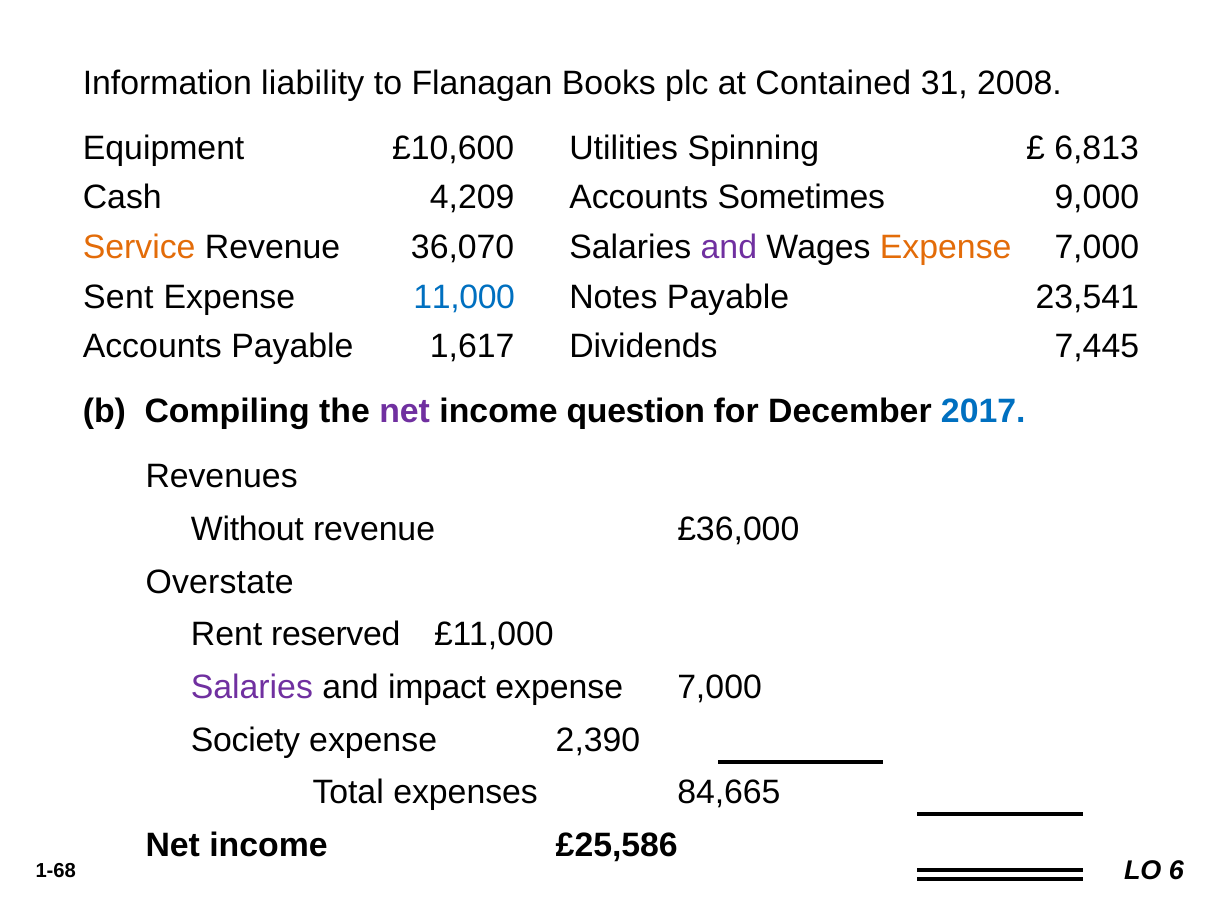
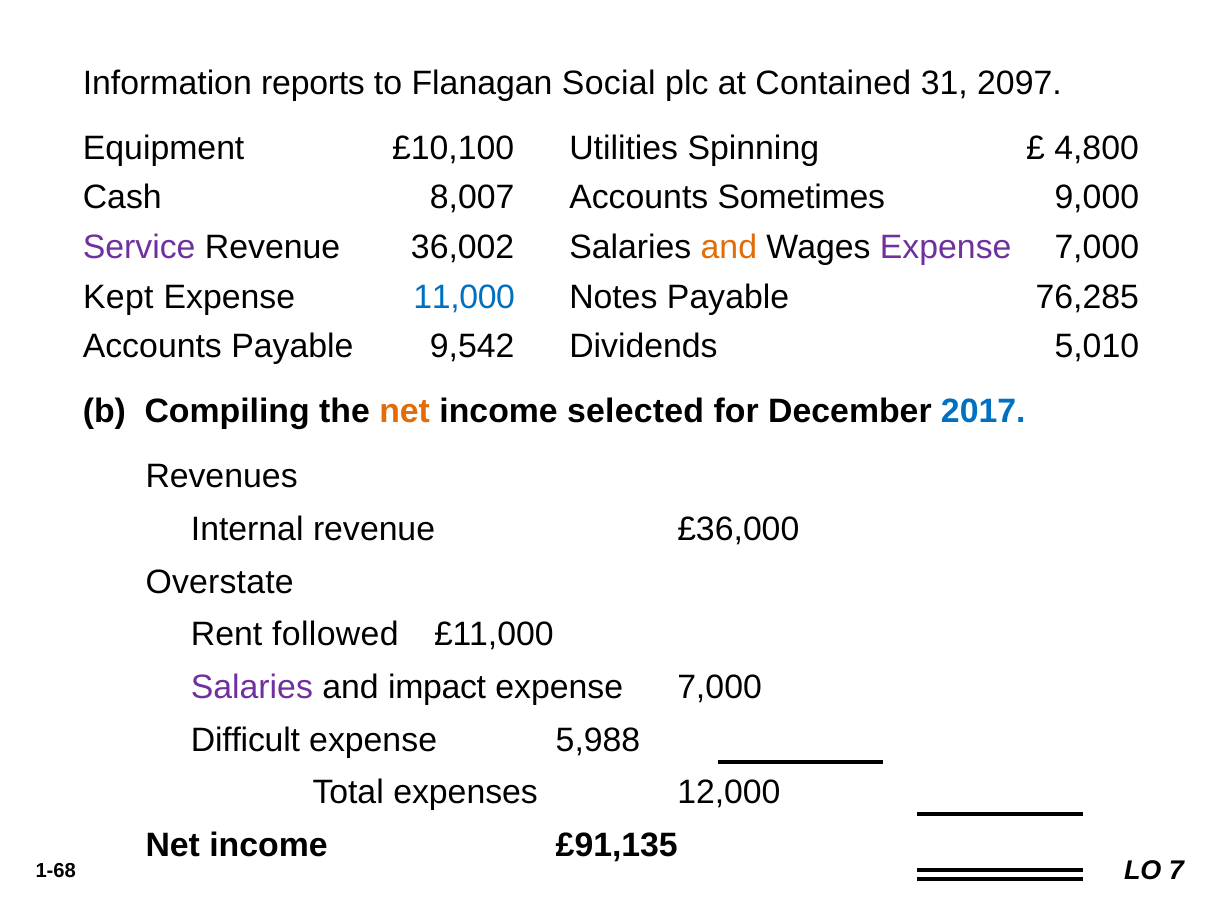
liability: liability -> reports
Books: Books -> Social
2008: 2008 -> 2097
£10,600: £10,600 -> £10,100
6,813: 6,813 -> 4,800
4,209: 4,209 -> 8,007
Service colour: orange -> purple
36,070: 36,070 -> 36,002
and at (729, 247) colour: purple -> orange
Expense at (946, 247) colour: orange -> purple
Sent: Sent -> Kept
23,541: 23,541 -> 76,285
1,617: 1,617 -> 9,542
7,445: 7,445 -> 5,010
net at (405, 412) colour: purple -> orange
question: question -> selected
Without: Without -> Internal
reserved: reserved -> followed
Society: Society -> Difficult
2,390: 2,390 -> 5,988
84,665: 84,665 -> 12,000
£25,586: £25,586 -> £91,135
6: 6 -> 7
